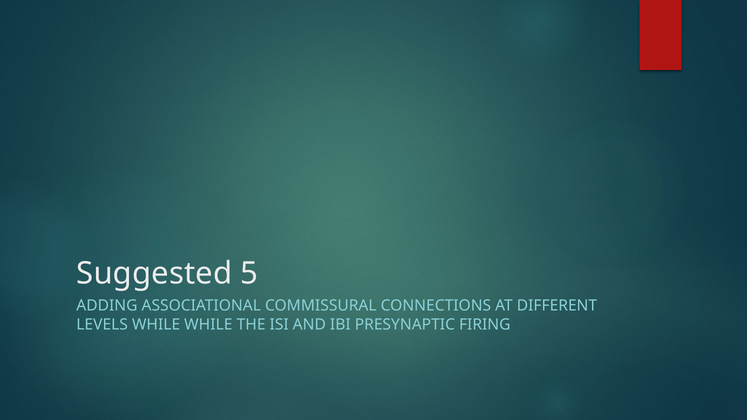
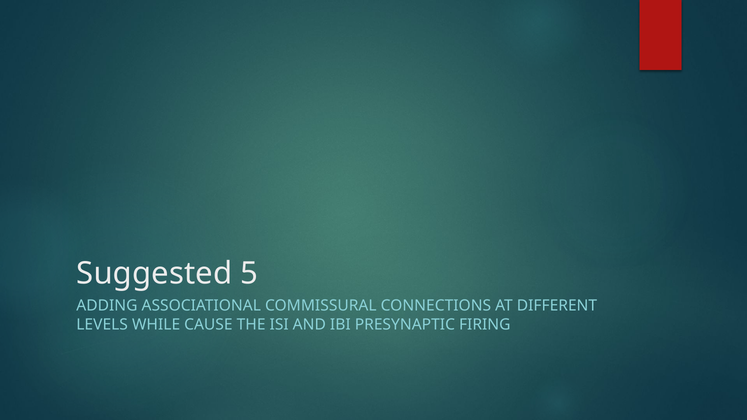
WHILE WHILE: WHILE -> CAUSE
